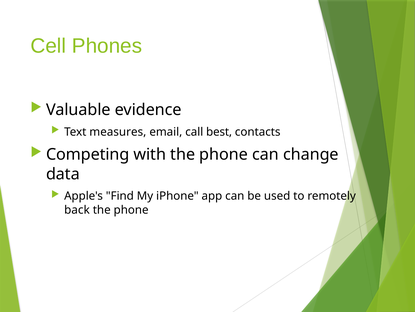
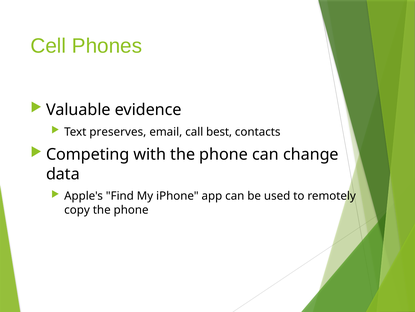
measures: measures -> preserves
back: back -> copy
